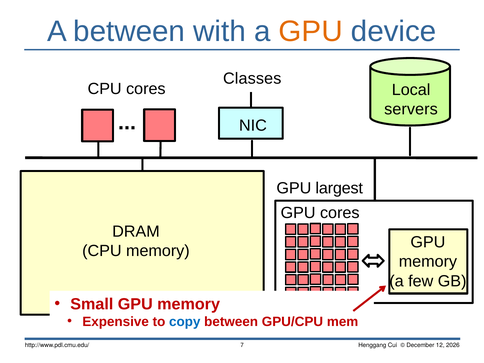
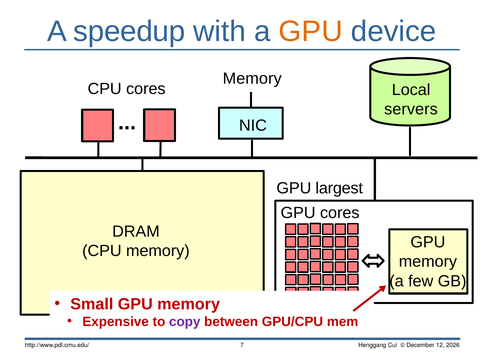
A between: between -> speedup
Classes at (252, 79): Classes -> Memory
copy colour: blue -> purple
